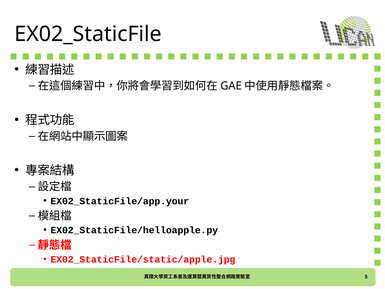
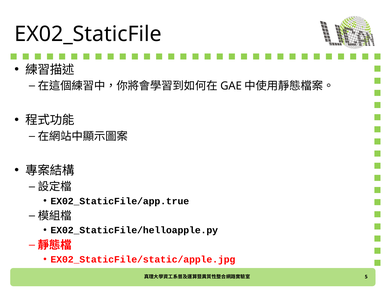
EX02_StaticFile/app.your: EX02_StaticFile/app.your -> EX02_StaticFile/app.true
